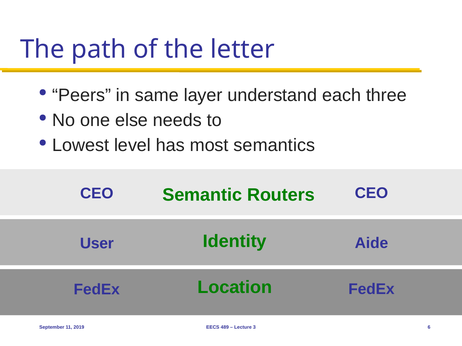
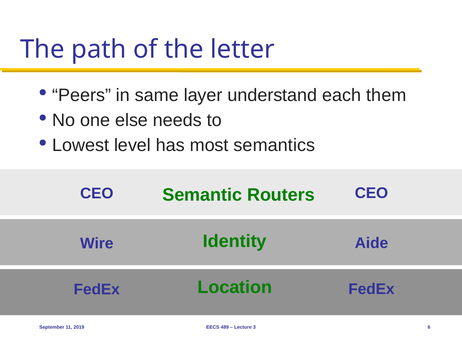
three: three -> them
User: User -> Wire
